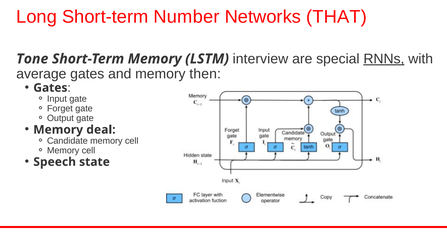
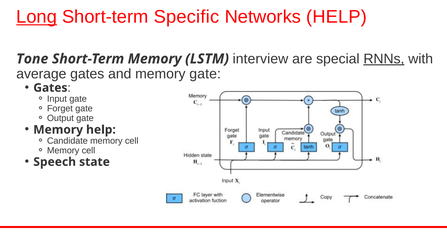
Long underline: none -> present
Number: Number -> Specific
Networks THAT: THAT -> HELP
memory then: then -> gate
deal at (101, 130): deal -> help
